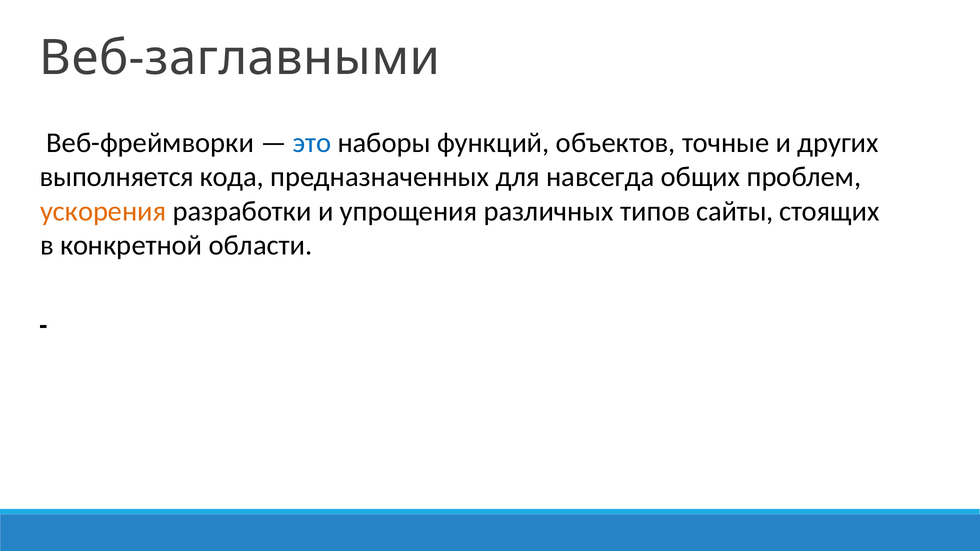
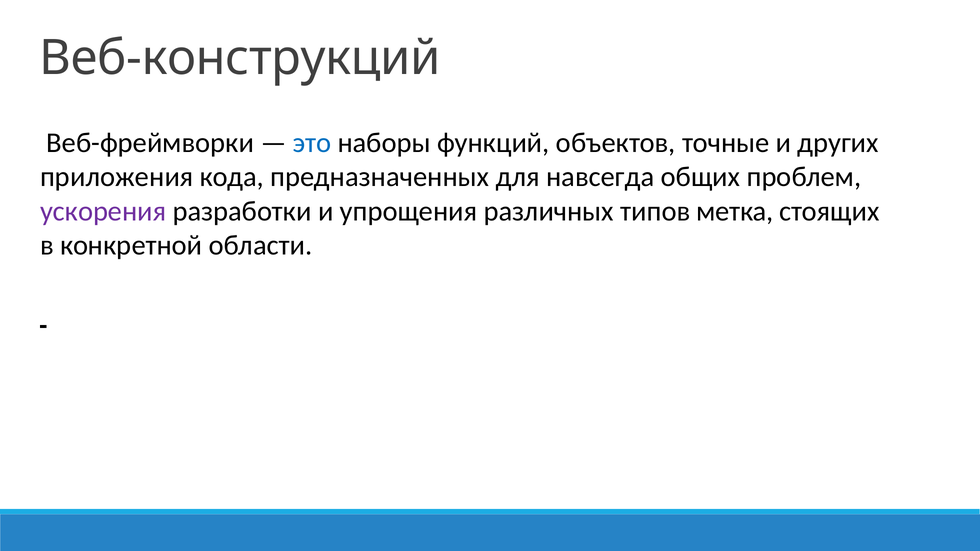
Веб-заглавными: Веб-заглавными -> Веб-конструкций
выполняется: выполняется -> приложения
ускорения colour: orange -> purple
сайты: сайты -> метка
